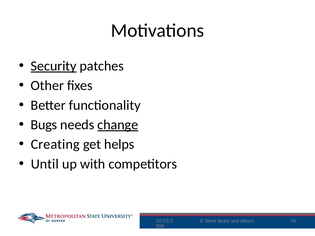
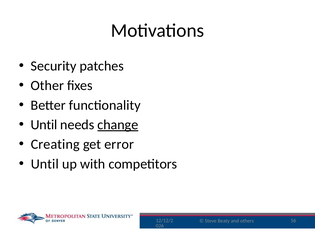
Security underline: present -> none
Bugs at (44, 125): Bugs -> Until
helps: helps -> error
